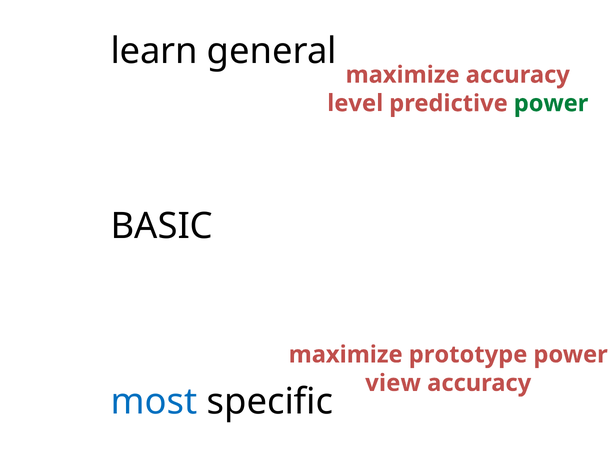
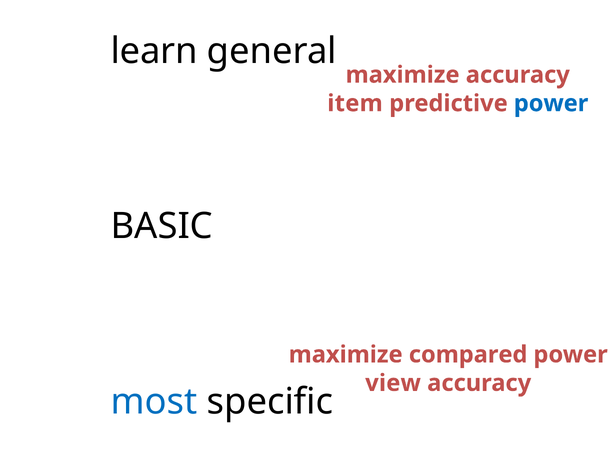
level: level -> item
power at (551, 103) colour: green -> blue
prototype: prototype -> compared
